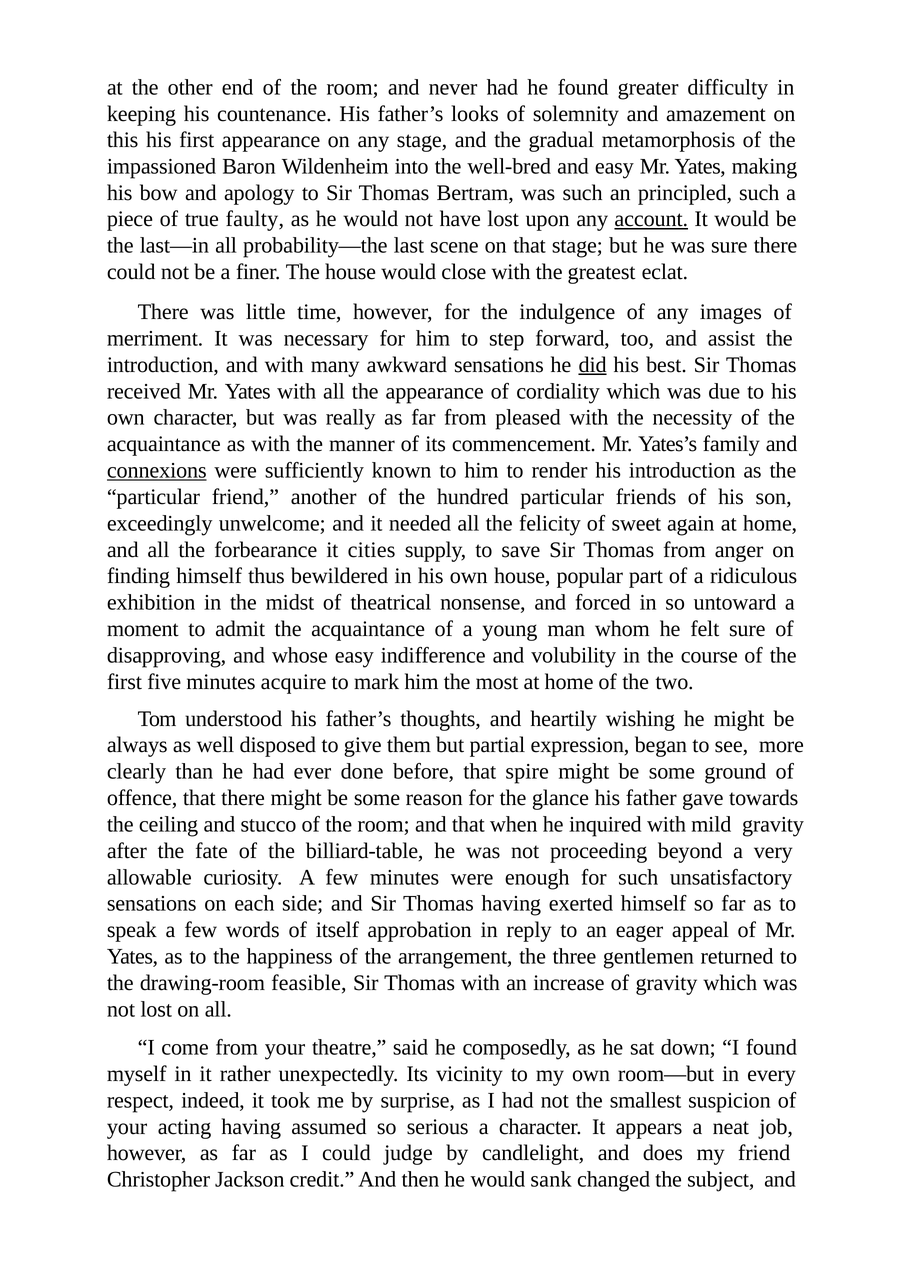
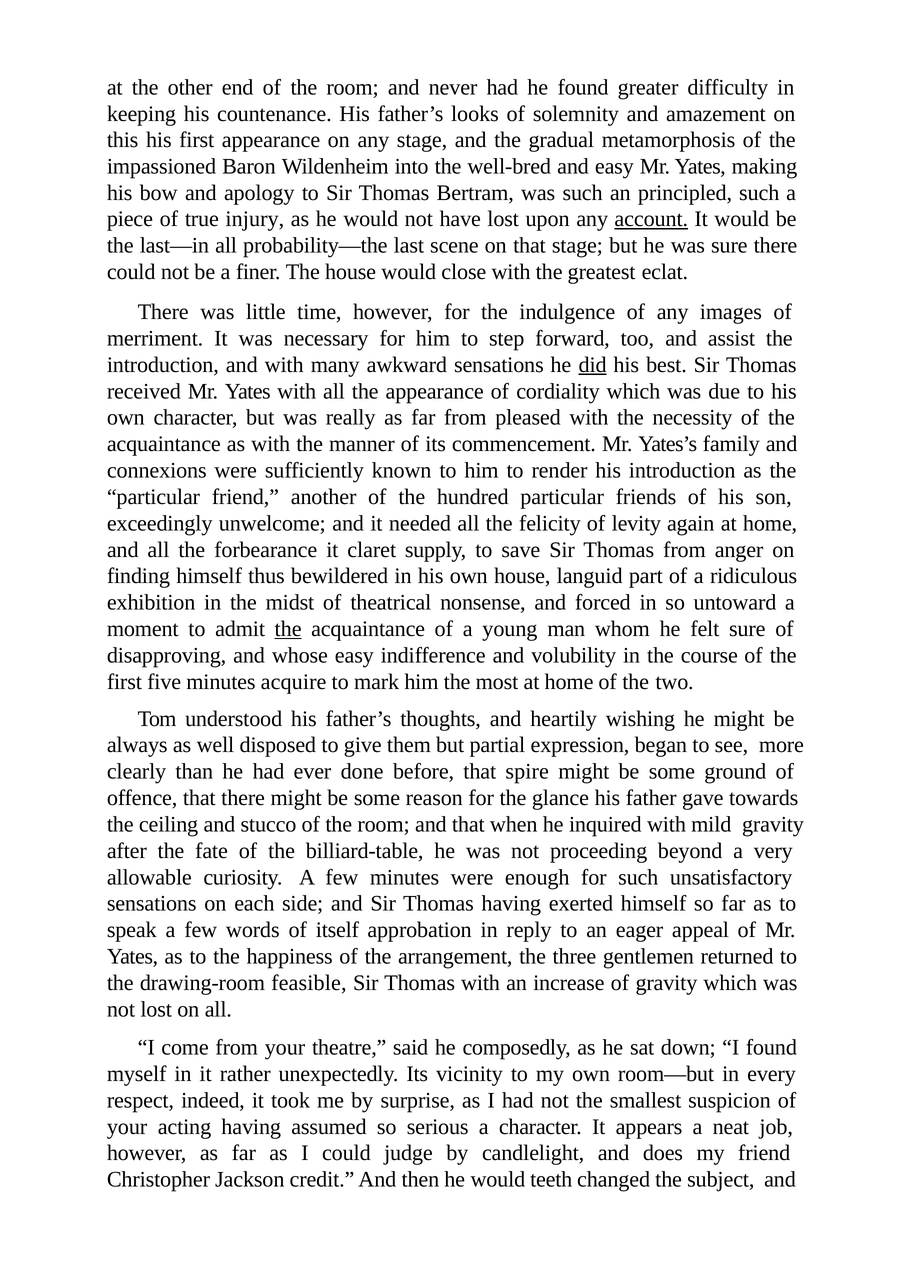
faulty: faulty -> injury
connexions underline: present -> none
sweet: sweet -> levity
cities: cities -> claret
popular: popular -> languid
the at (288, 629) underline: none -> present
sank: sank -> teeth
